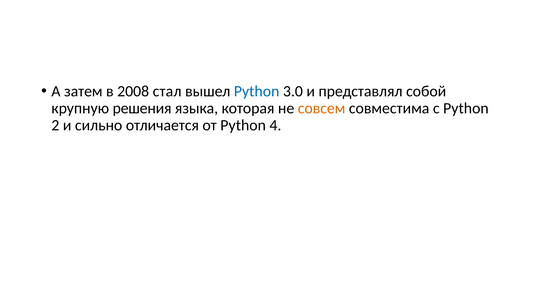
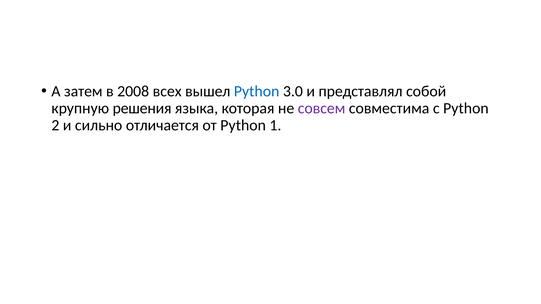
стал: стал -> всех
совсем colour: orange -> purple
4: 4 -> 1
